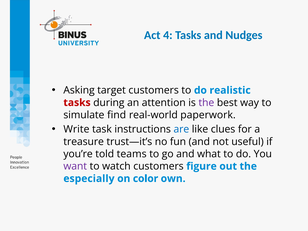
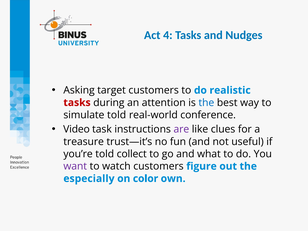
the at (206, 103) colour: purple -> blue
simulate find: find -> told
paperwork: paperwork -> conference
Write: Write -> Video
are colour: blue -> purple
teams: teams -> collect
